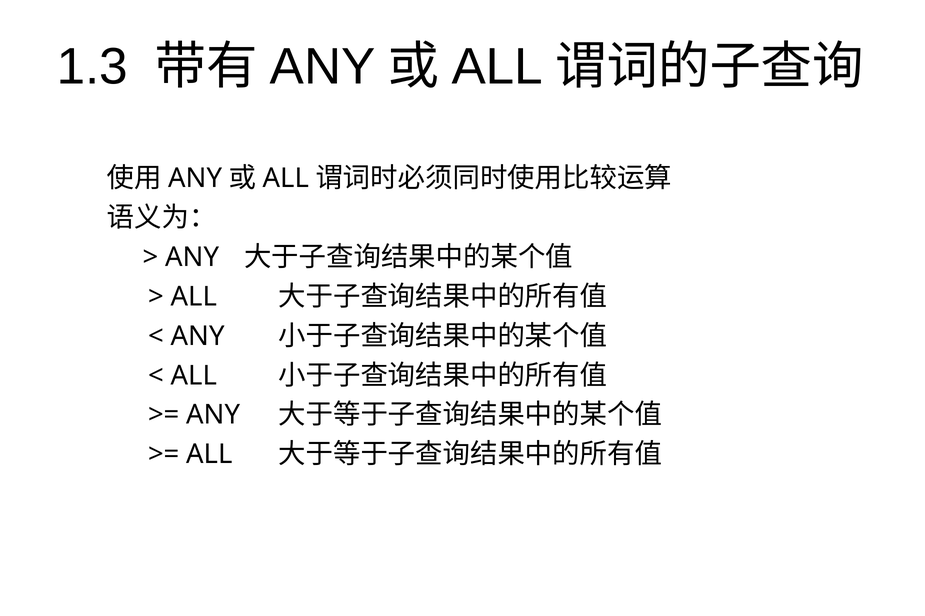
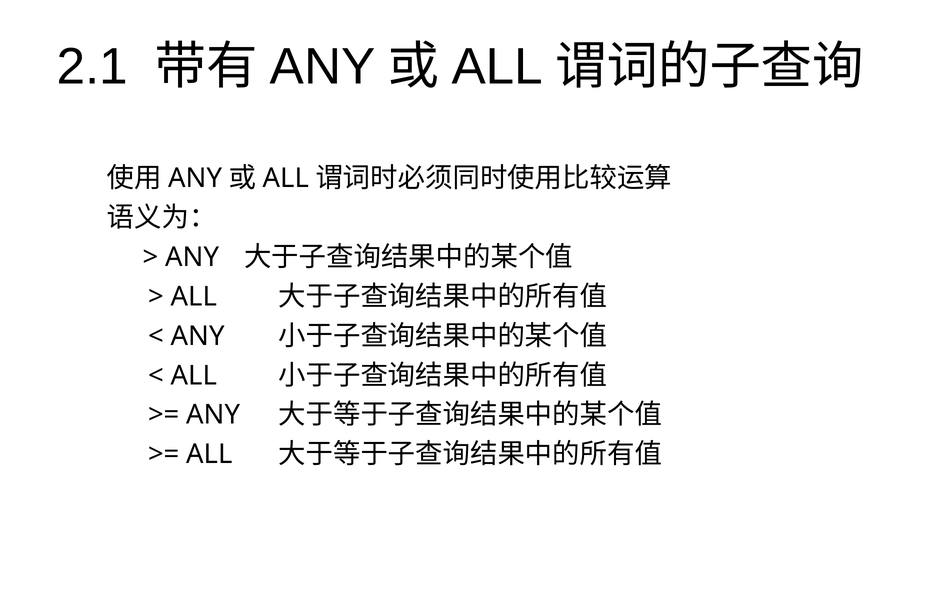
1.3: 1.3 -> 2.1
